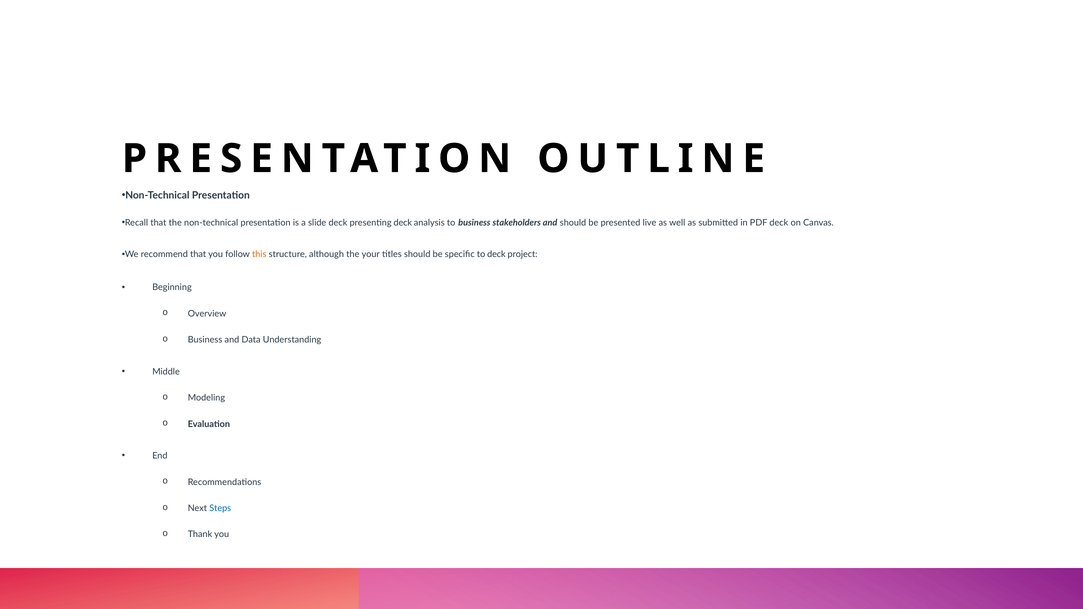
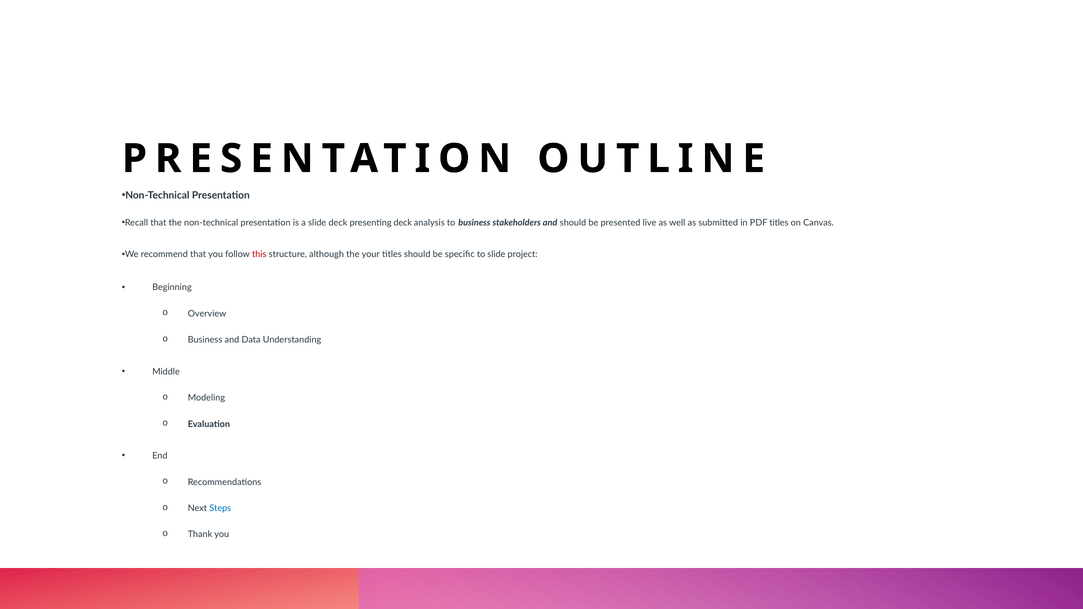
PDF deck: deck -> titles
this colour: orange -> red
to deck: deck -> slide
